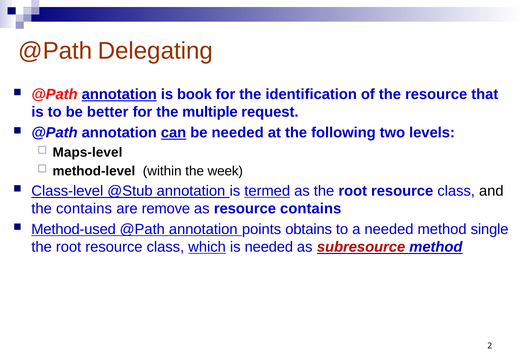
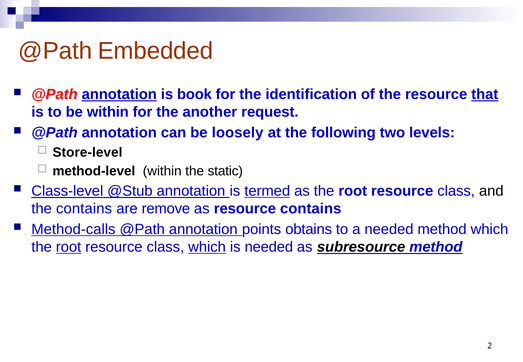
Delegating: Delegating -> Embedded
that underline: none -> present
be better: better -> within
multiple: multiple -> another
can underline: present -> none
be needed: needed -> loosely
Maps-level: Maps-level -> Store-level
week: week -> static
Method-used: Method-used -> Method-calls
method single: single -> which
root at (69, 247) underline: none -> present
subresource colour: red -> black
